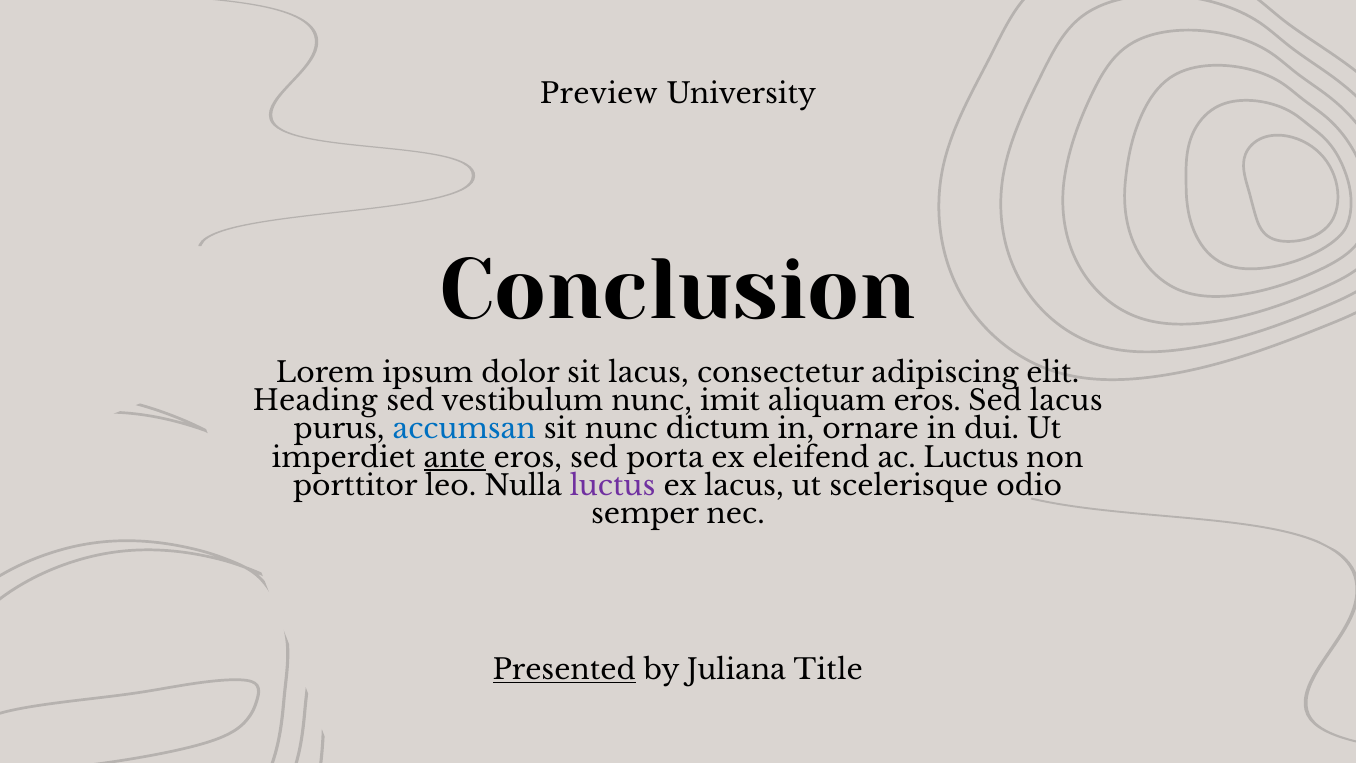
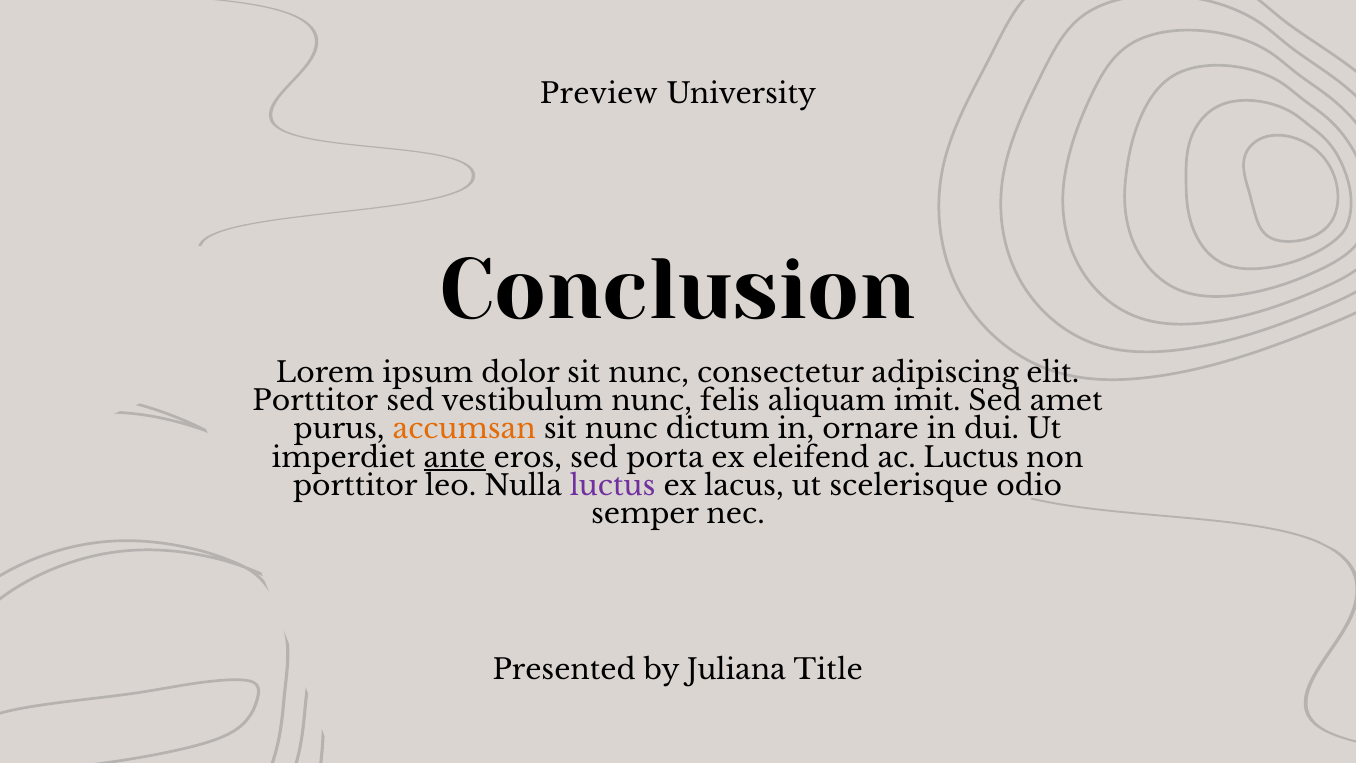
dolor sit lacus: lacus -> nunc
Heading at (315, 401): Heading -> Porttitor
imit: imit -> felis
aliquam eros: eros -> imit
Sed lacus: lacus -> amet
accumsan colour: blue -> orange
Presented underline: present -> none
